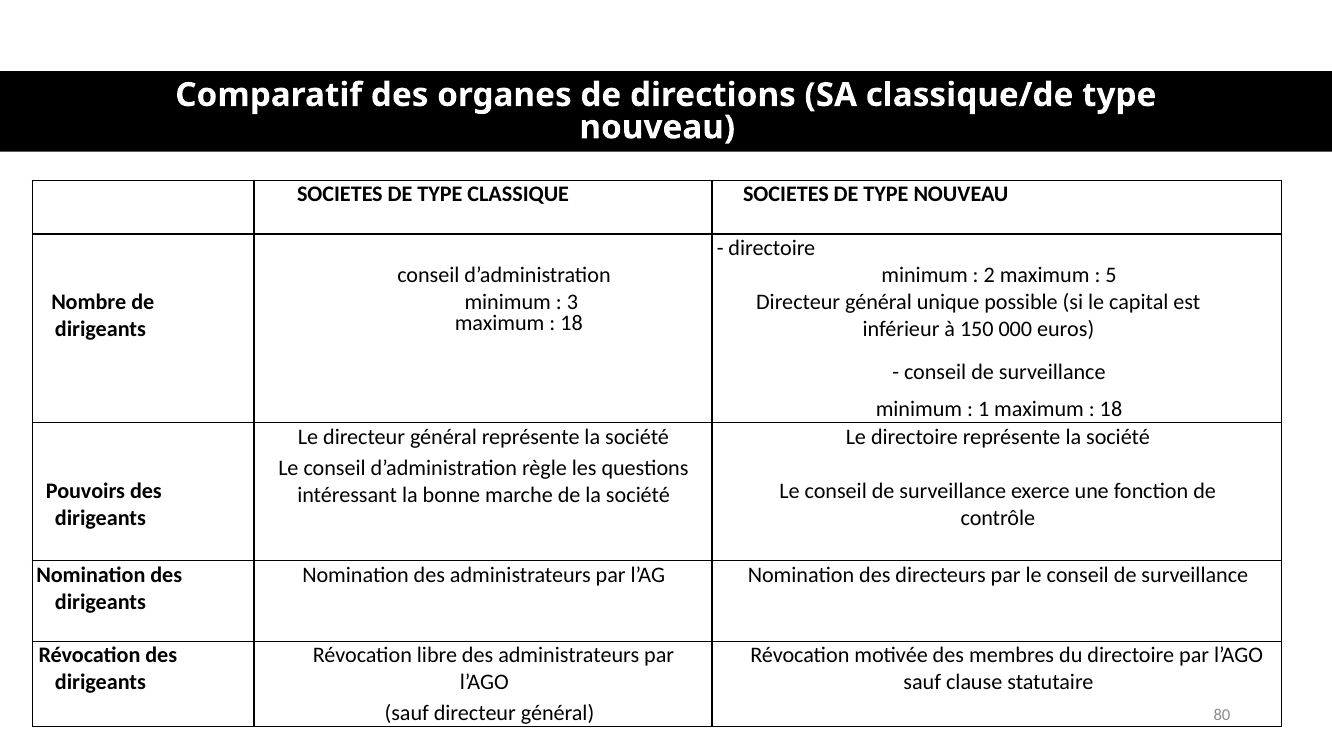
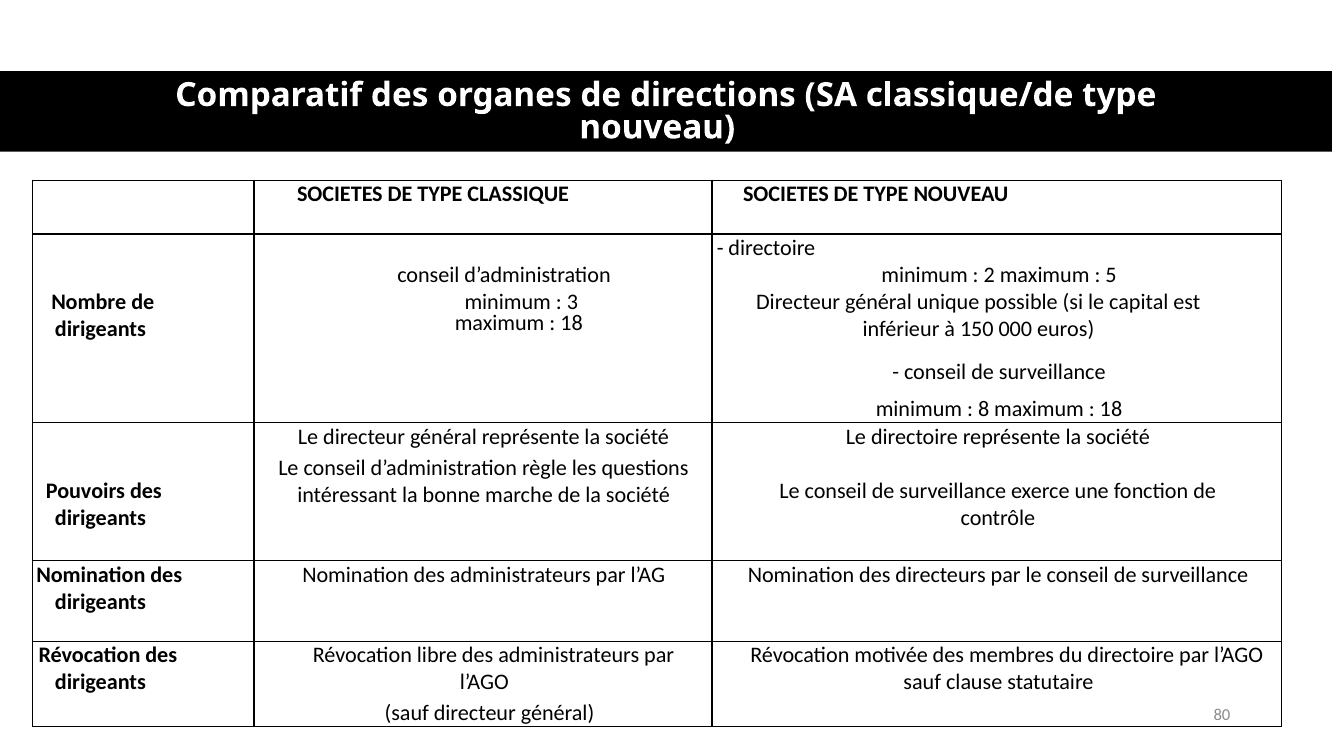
1: 1 -> 8
